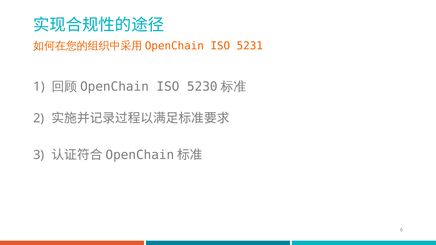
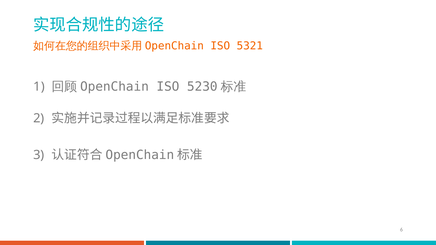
5231: 5231 -> 5321
